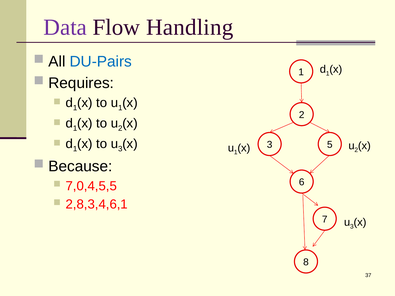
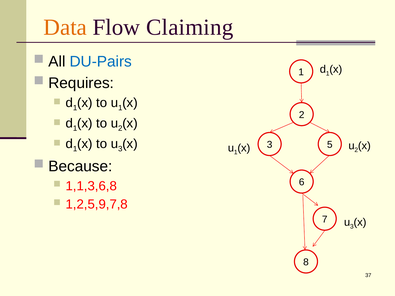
Data colour: purple -> orange
Handling: Handling -> Claiming
7,0,4,5,5: 7,0,4,5,5 -> 1,1,3,6,8
2,8,3,4,6,1: 2,8,3,4,6,1 -> 1,2,5,9,7,8
